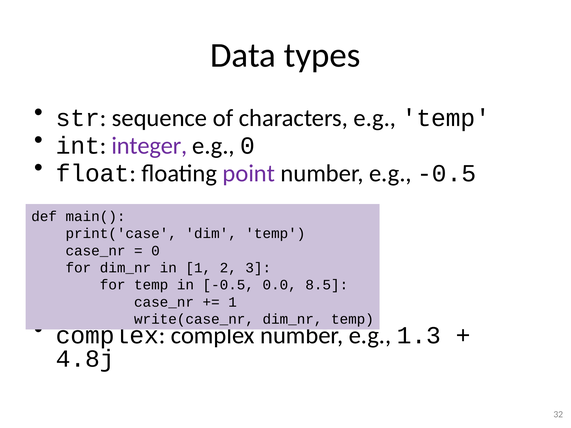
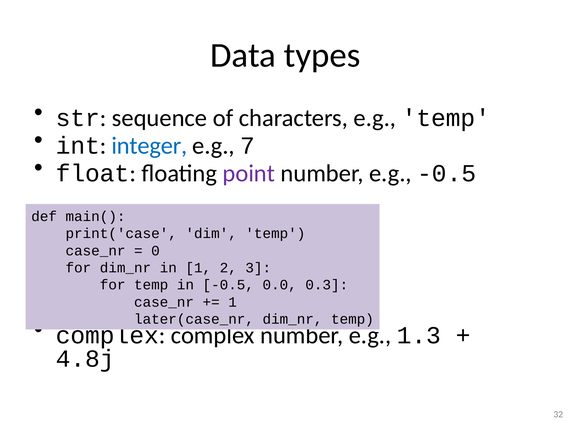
integer colour: purple -> blue
e.g 0: 0 -> 7
8.5: 8.5 -> 0.3
write(case_nr: write(case_nr -> later(case_nr
